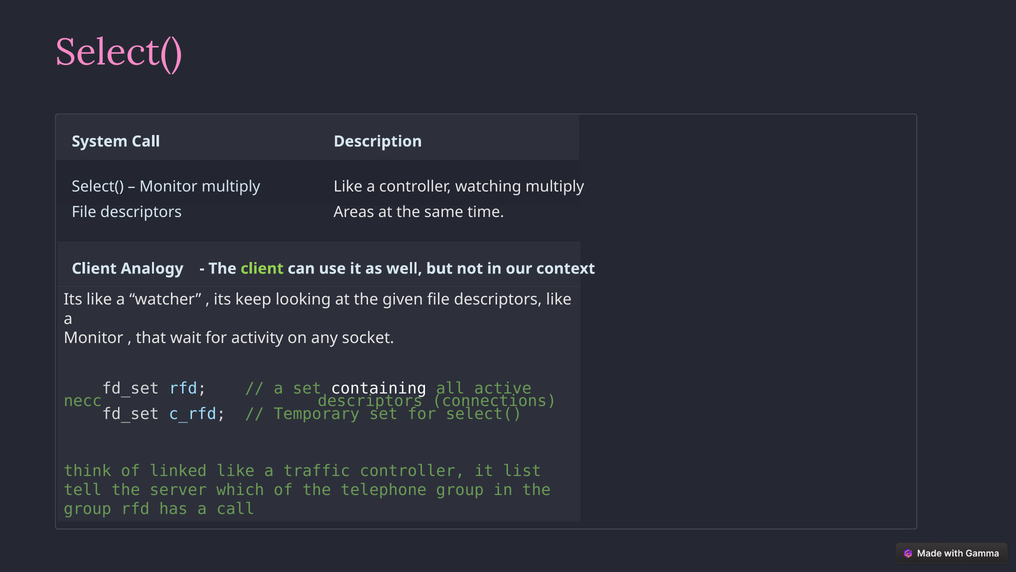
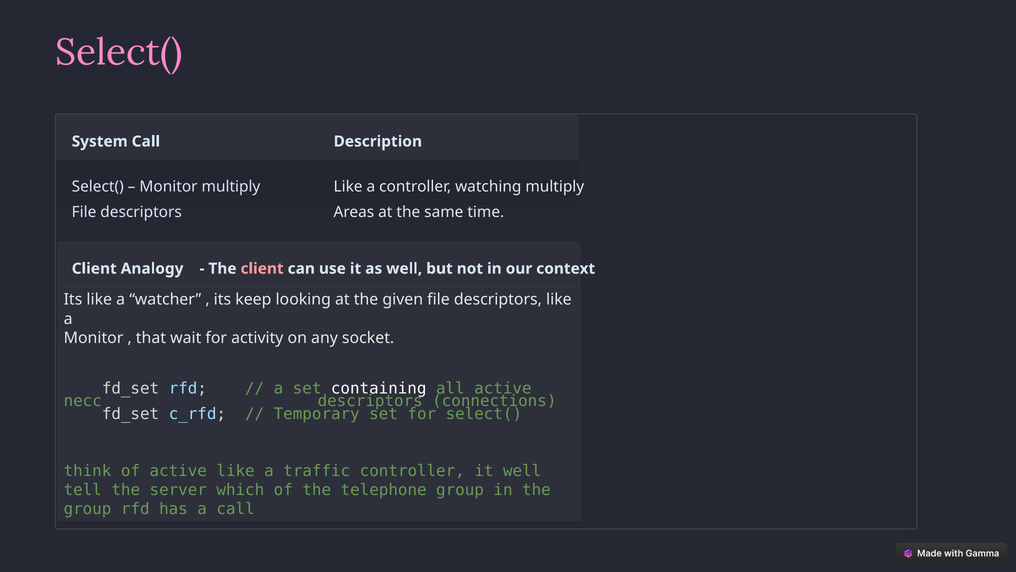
client at (262, 268) colour: light green -> pink
of linked: linked -> active
it list: list -> well
